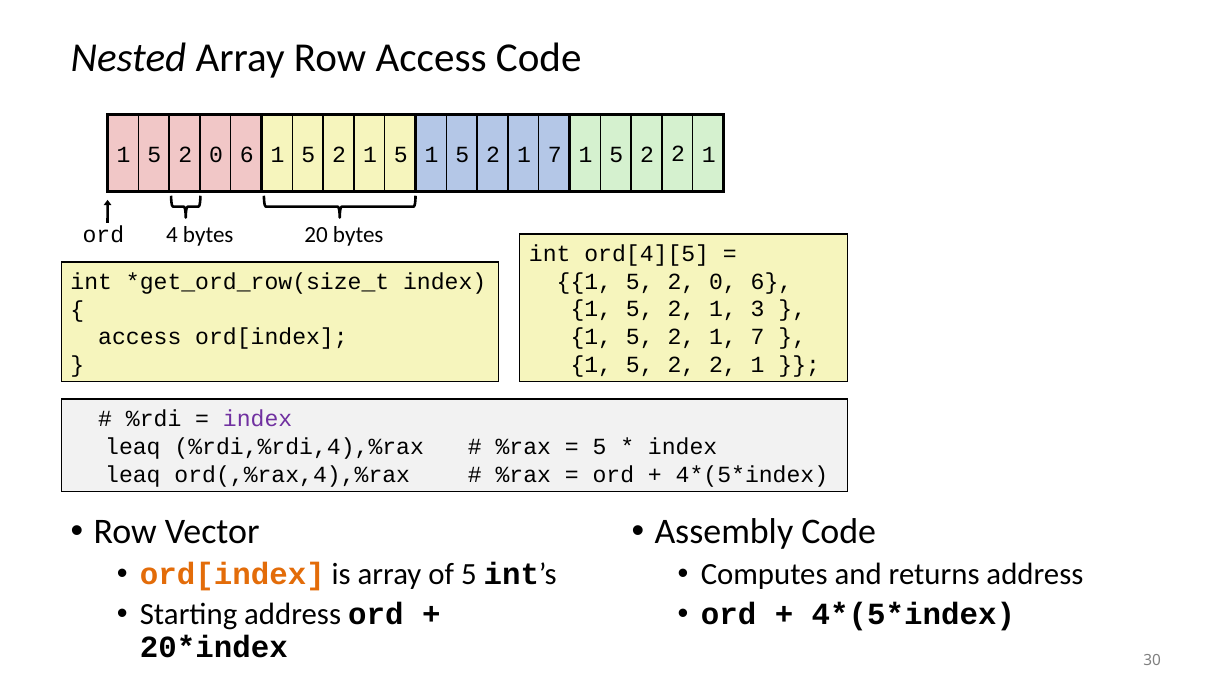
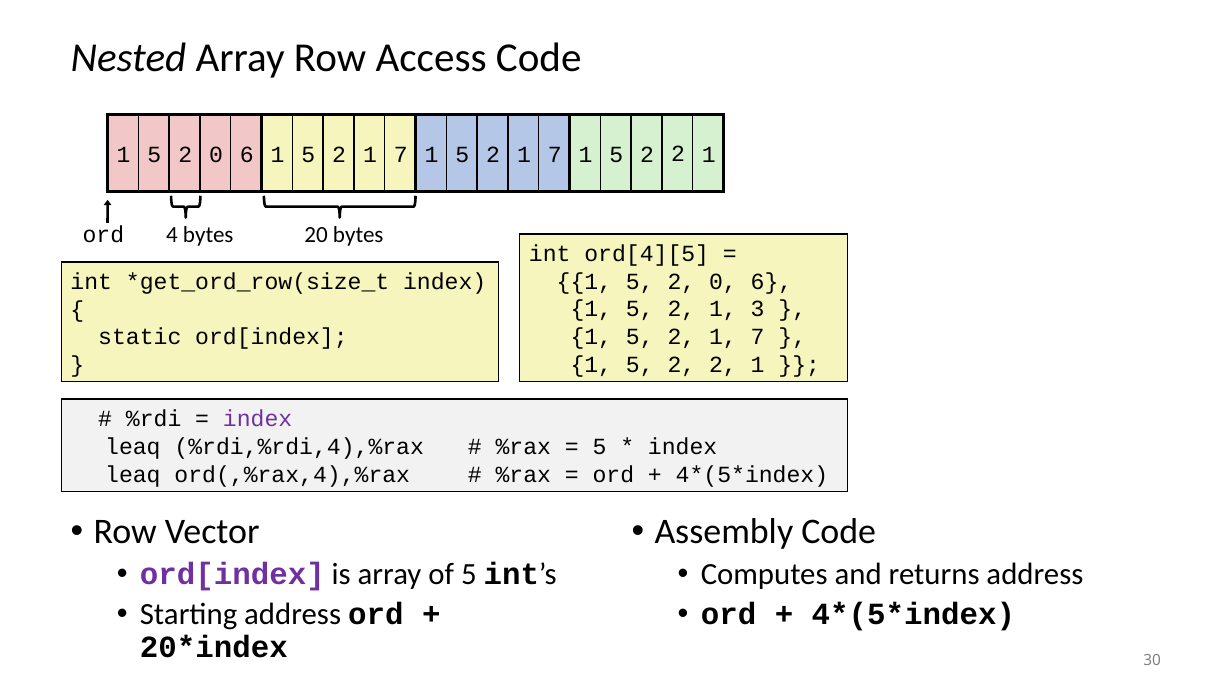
5 at (401, 154): 5 -> 7
access at (140, 337): access -> static
ord[index at (232, 575) colour: orange -> purple
